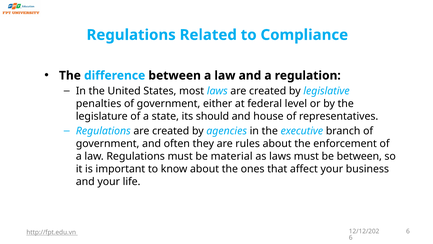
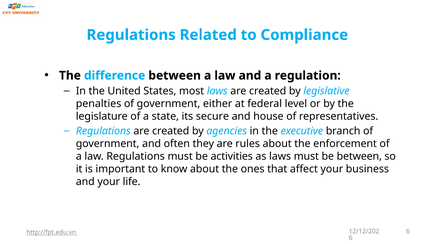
should: should -> secure
material: material -> activities
